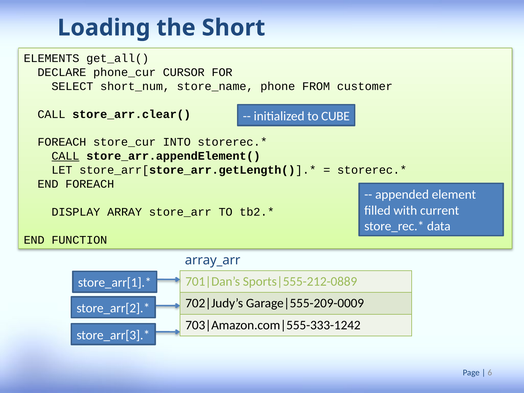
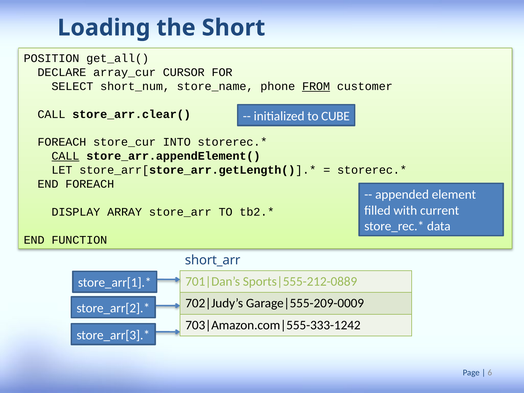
ELEMENTS: ELEMENTS -> POSITION
phone_cur: phone_cur -> array_cur
FROM underline: none -> present
array_arr: array_arr -> short_arr
